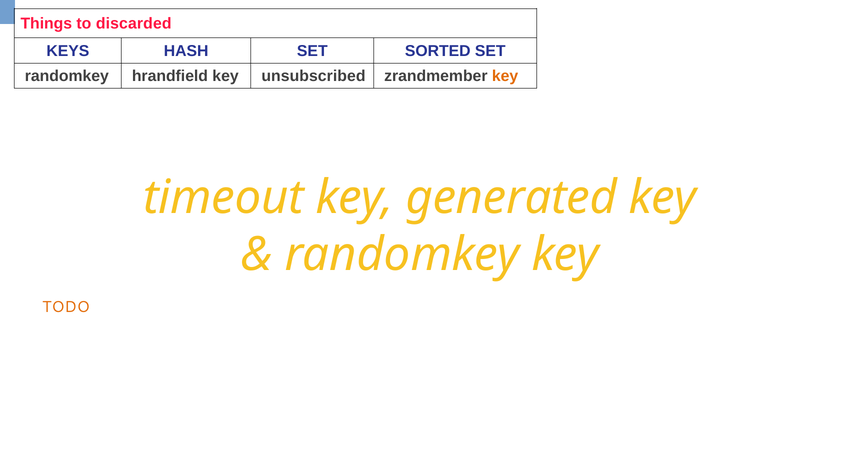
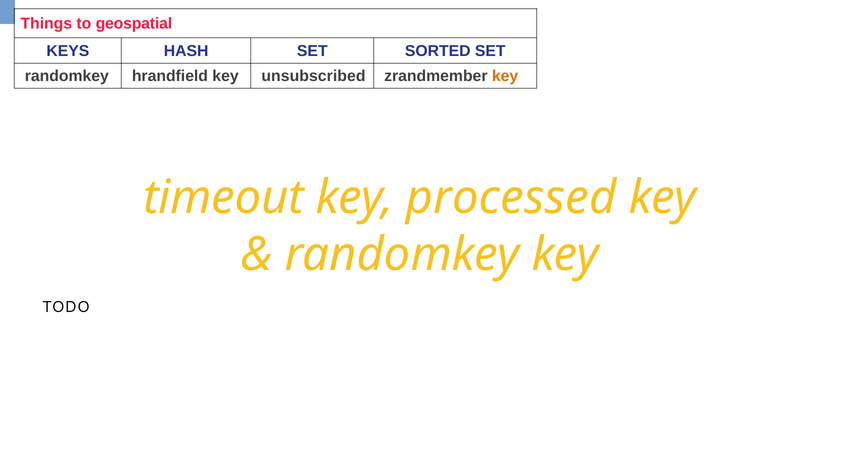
discarded: discarded -> geospatial
generated: generated -> processed
TODO colour: orange -> black
